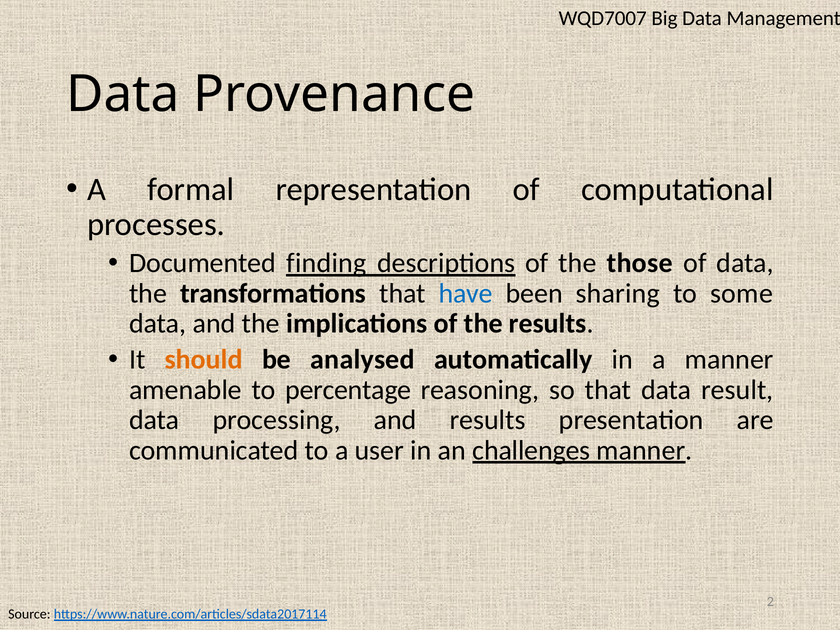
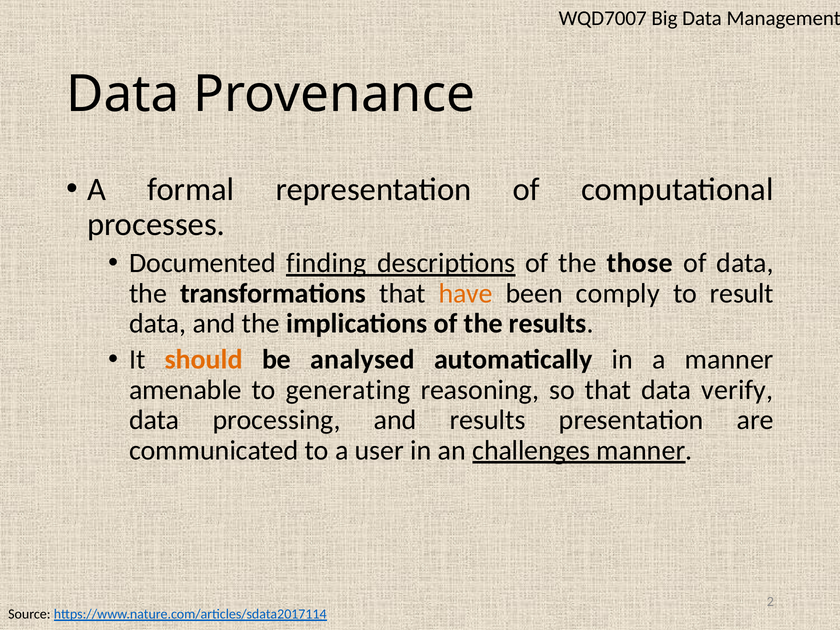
have colour: blue -> orange
sharing: sharing -> comply
some: some -> result
percentage: percentage -> generating
result: result -> verify
